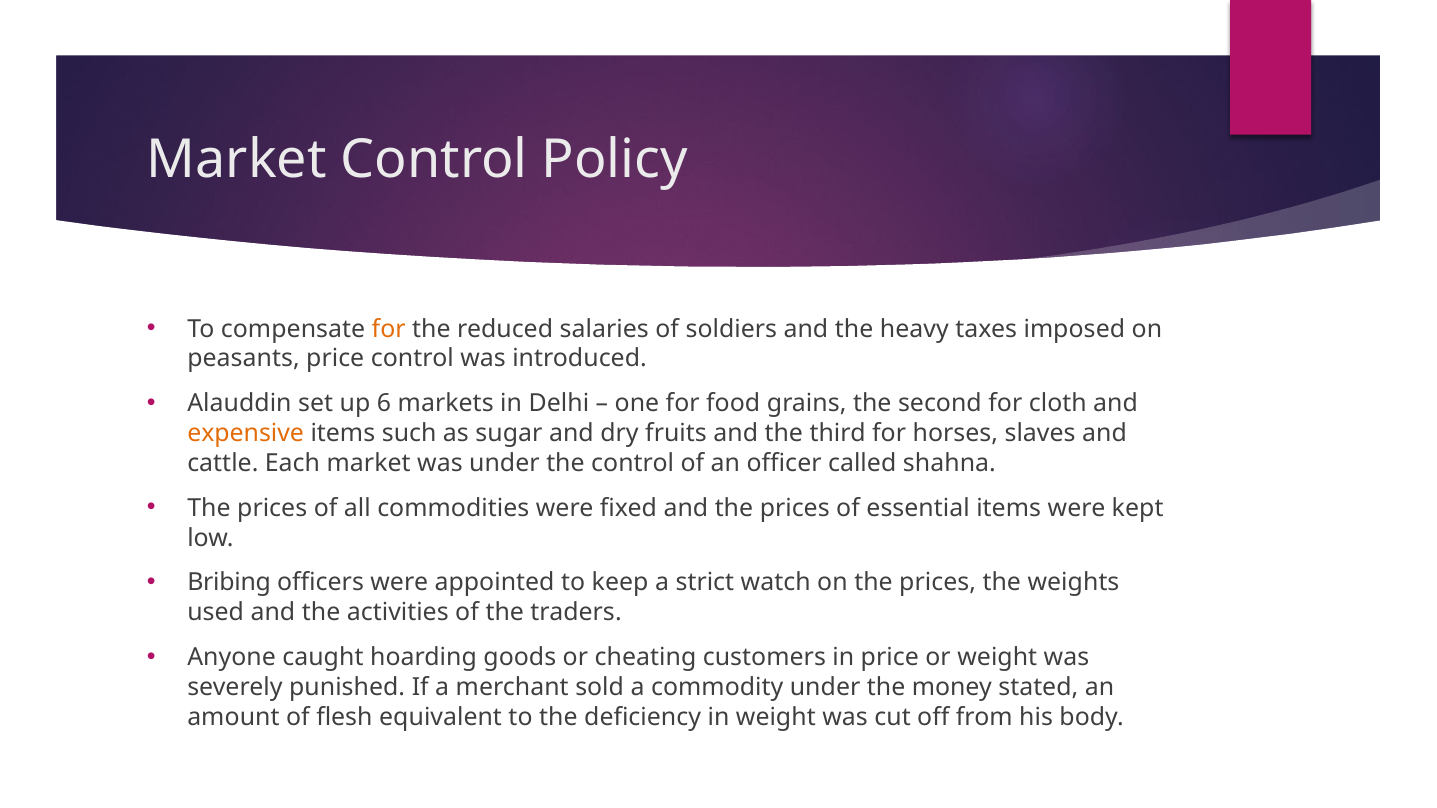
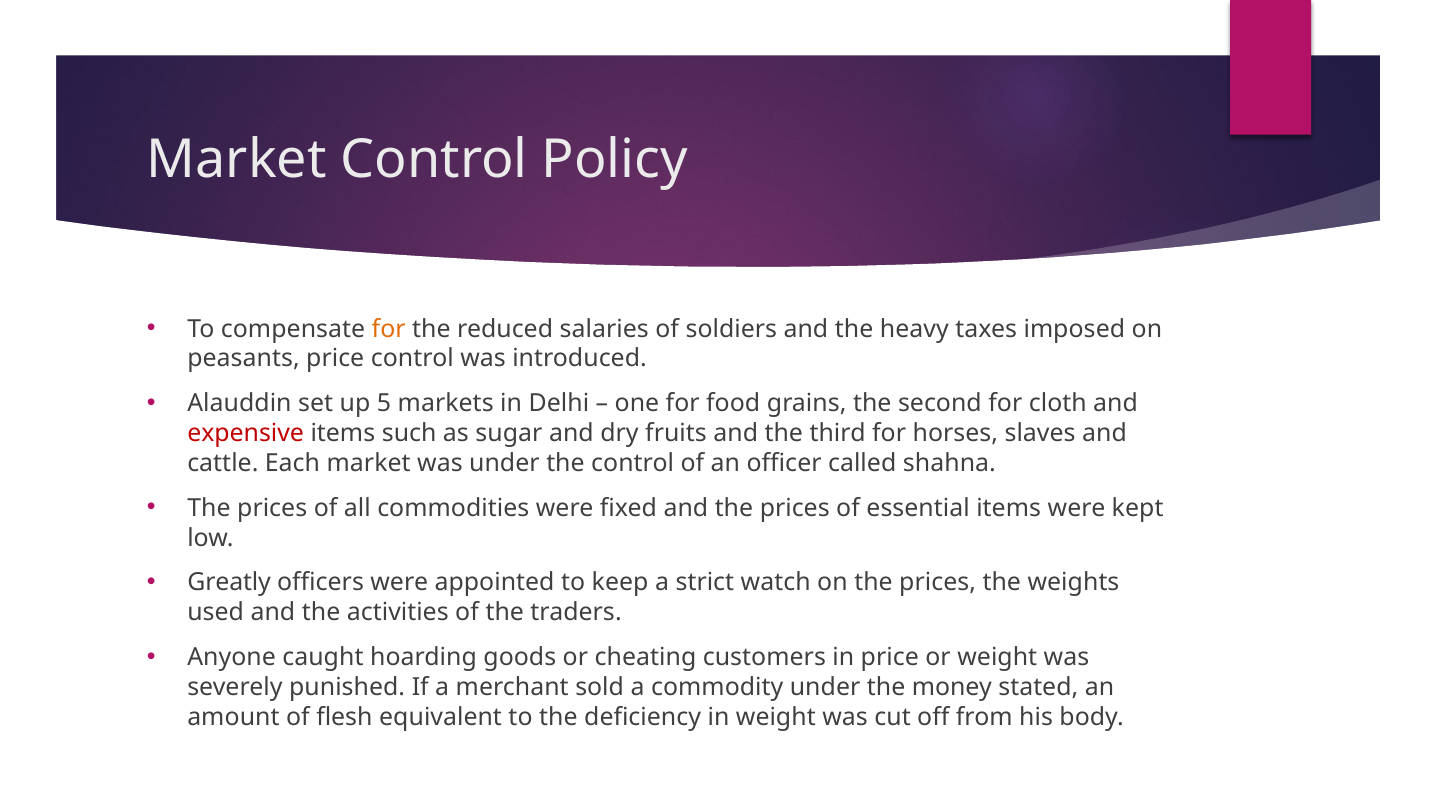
6: 6 -> 5
expensive colour: orange -> red
Bribing: Bribing -> Greatly
